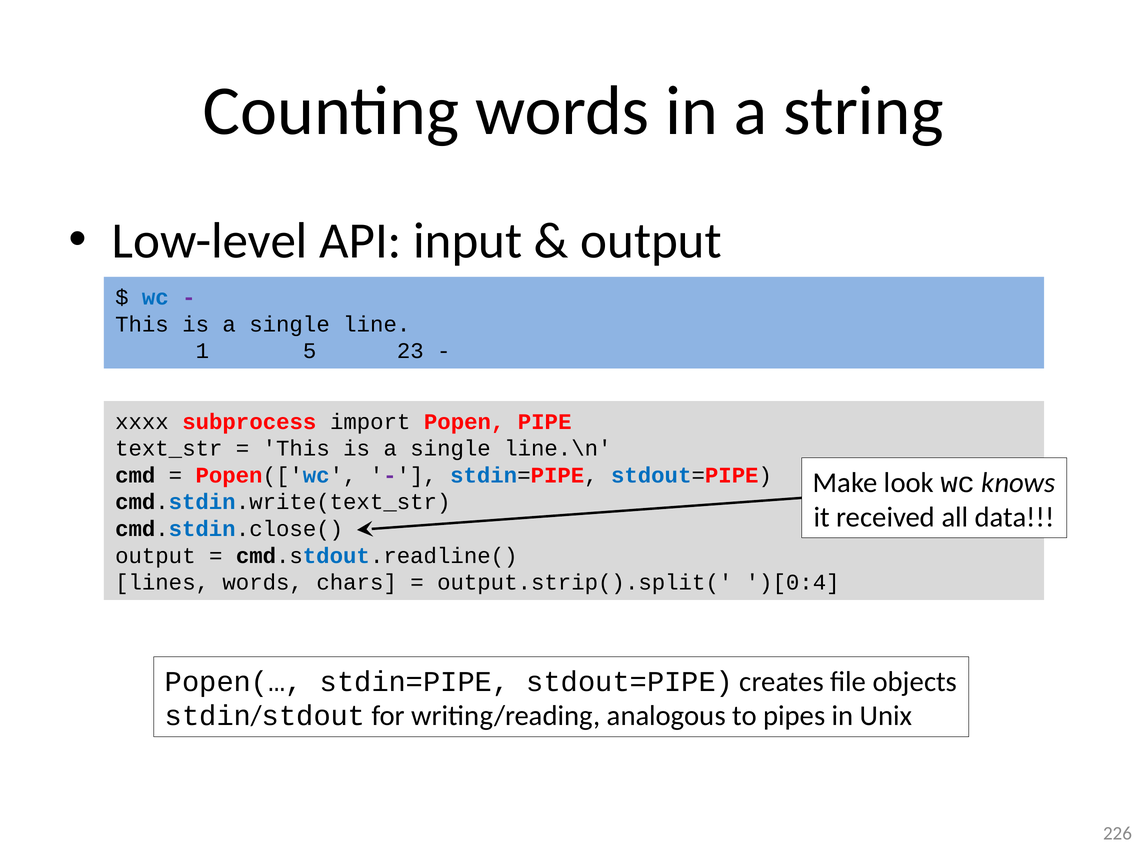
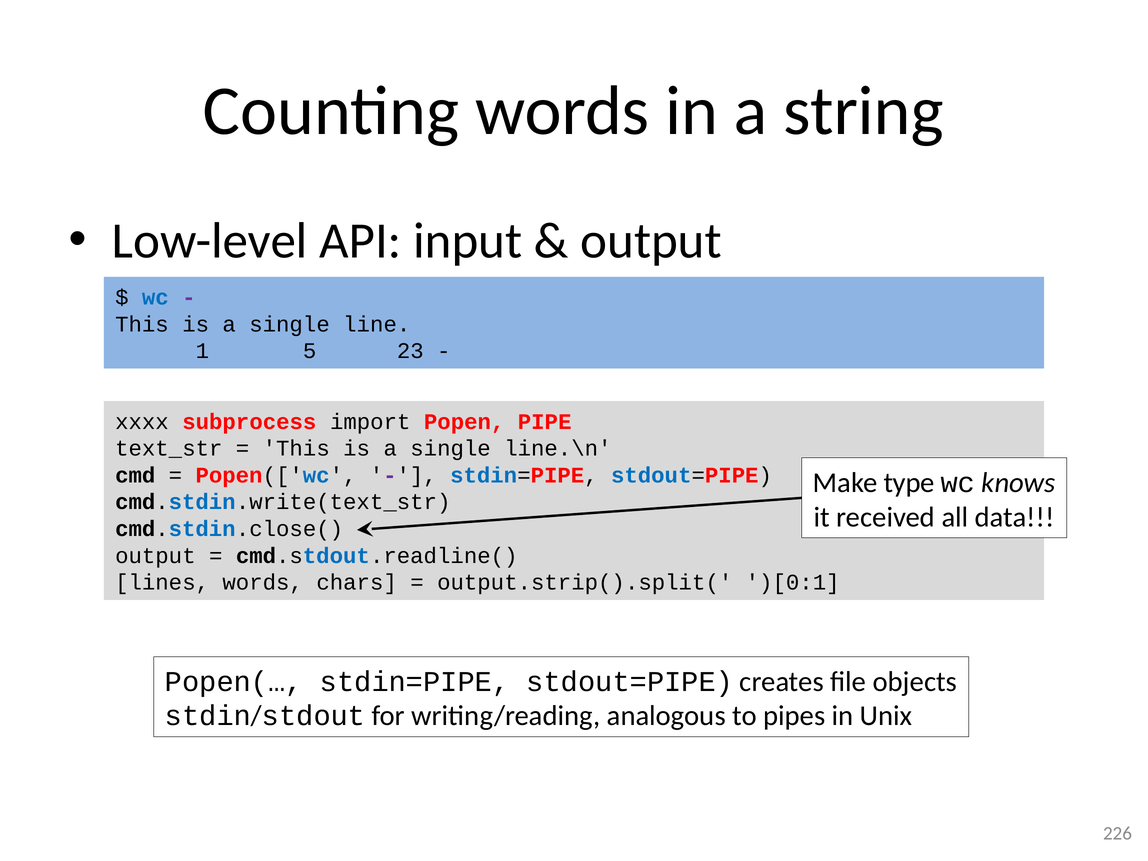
look: look -> type
)[0:4: )[0:4 -> )[0:1
